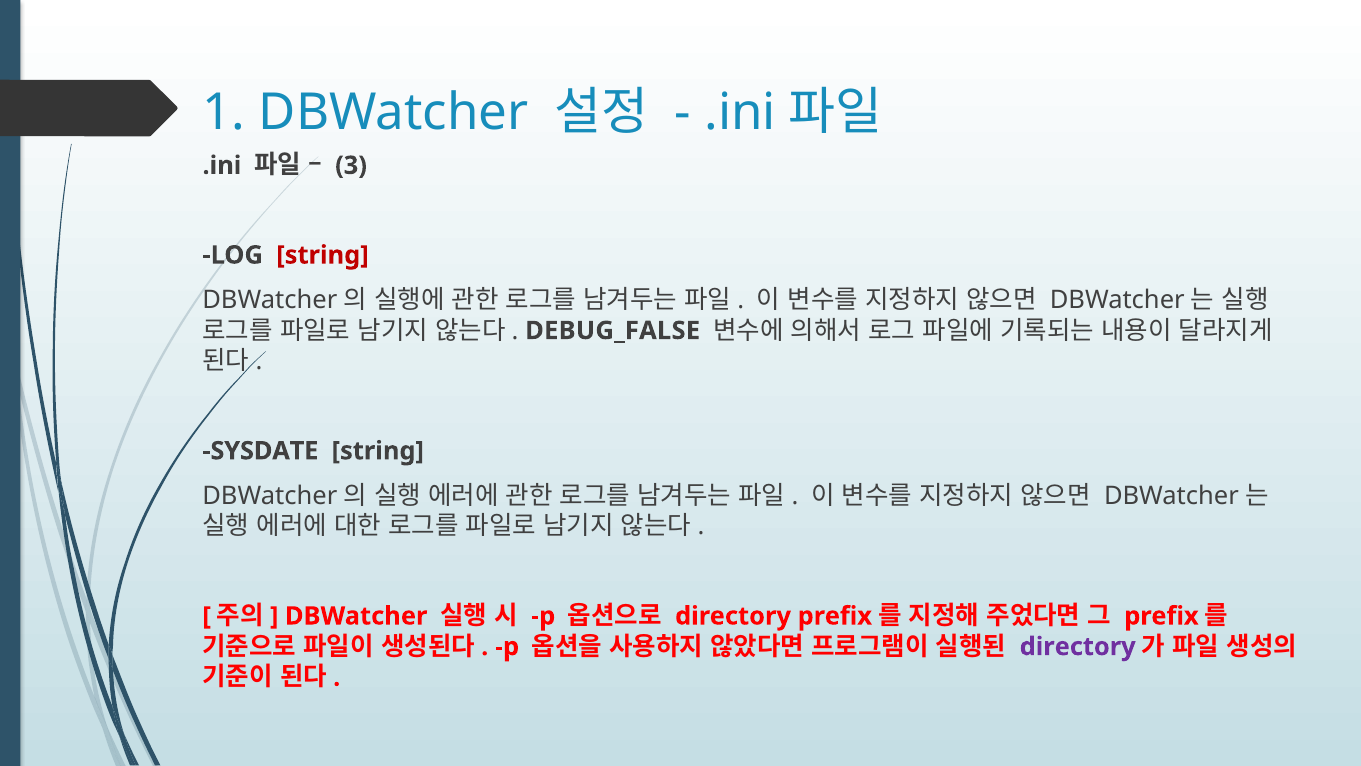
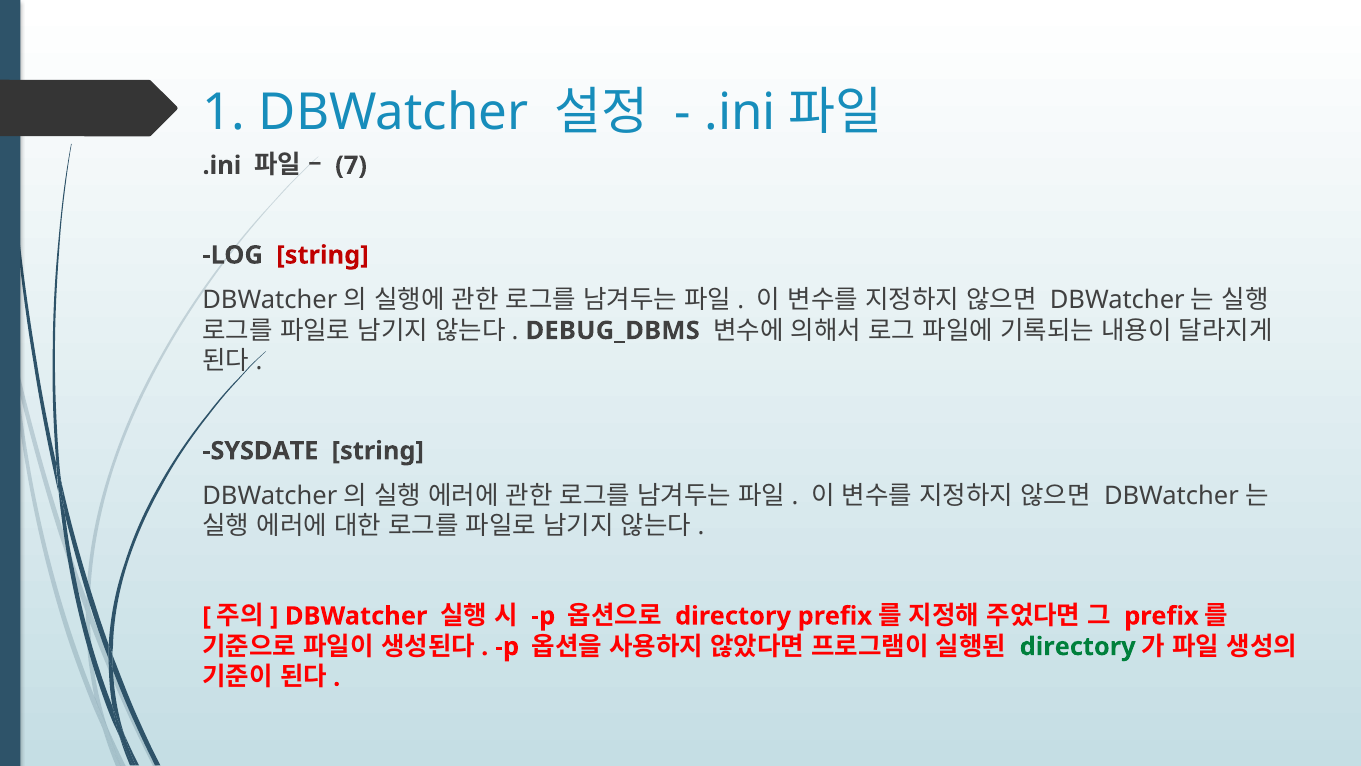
3: 3 -> 7
DEBUG_FALSE: DEBUG_FALSE -> DEBUG_DBMS
directory at (1078, 646) colour: purple -> green
